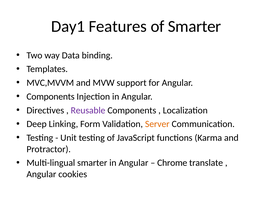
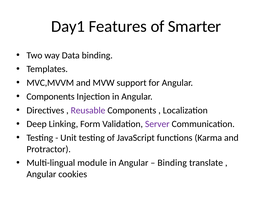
Server colour: orange -> purple
Multi-lingual smarter: smarter -> module
Chrome at (172, 163): Chrome -> Binding
